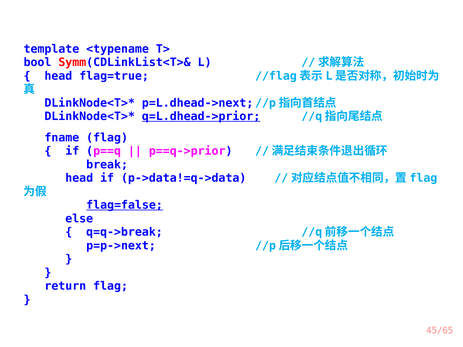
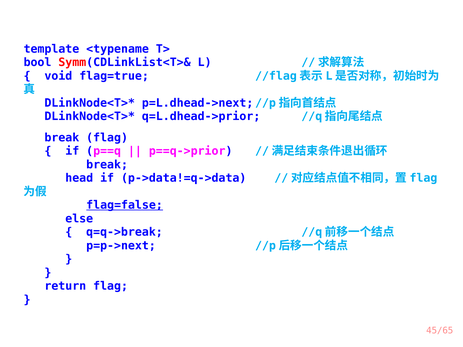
head at (58, 76): head -> void
q=L.dhead->prior underline: present -> none
fname at (62, 138): fname -> break
